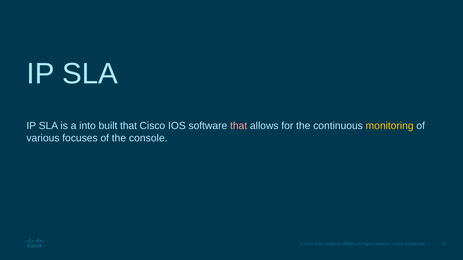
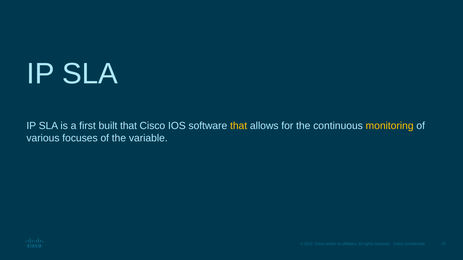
into: into -> first
that at (239, 126) colour: pink -> yellow
console: console -> variable
